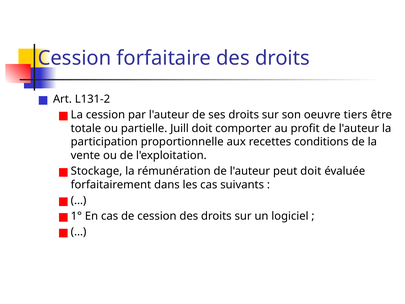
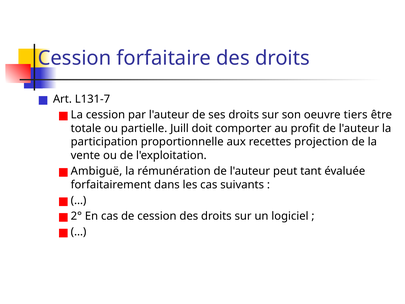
L131-2: L131-2 -> L131-7
conditions: conditions -> projection
Stockage: Stockage -> Ambiguë
peut doit: doit -> tant
1°: 1° -> 2°
